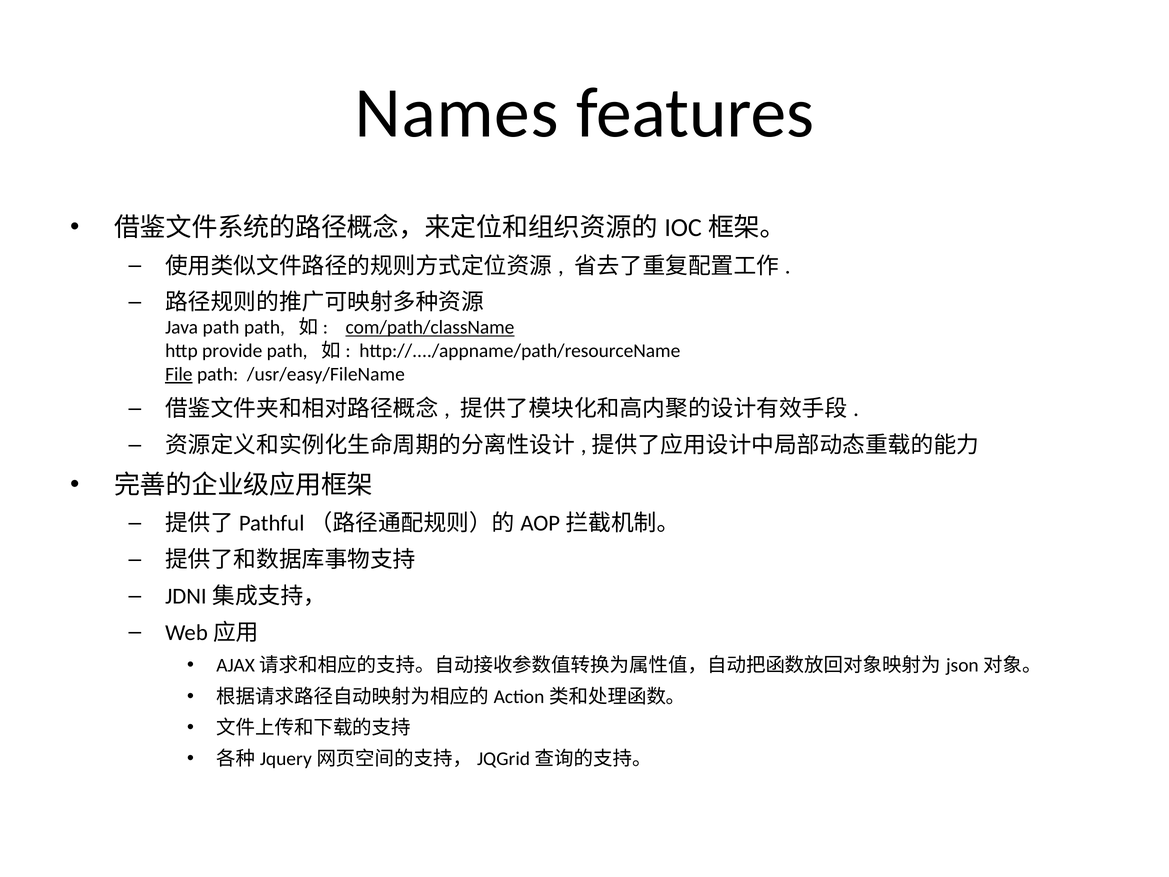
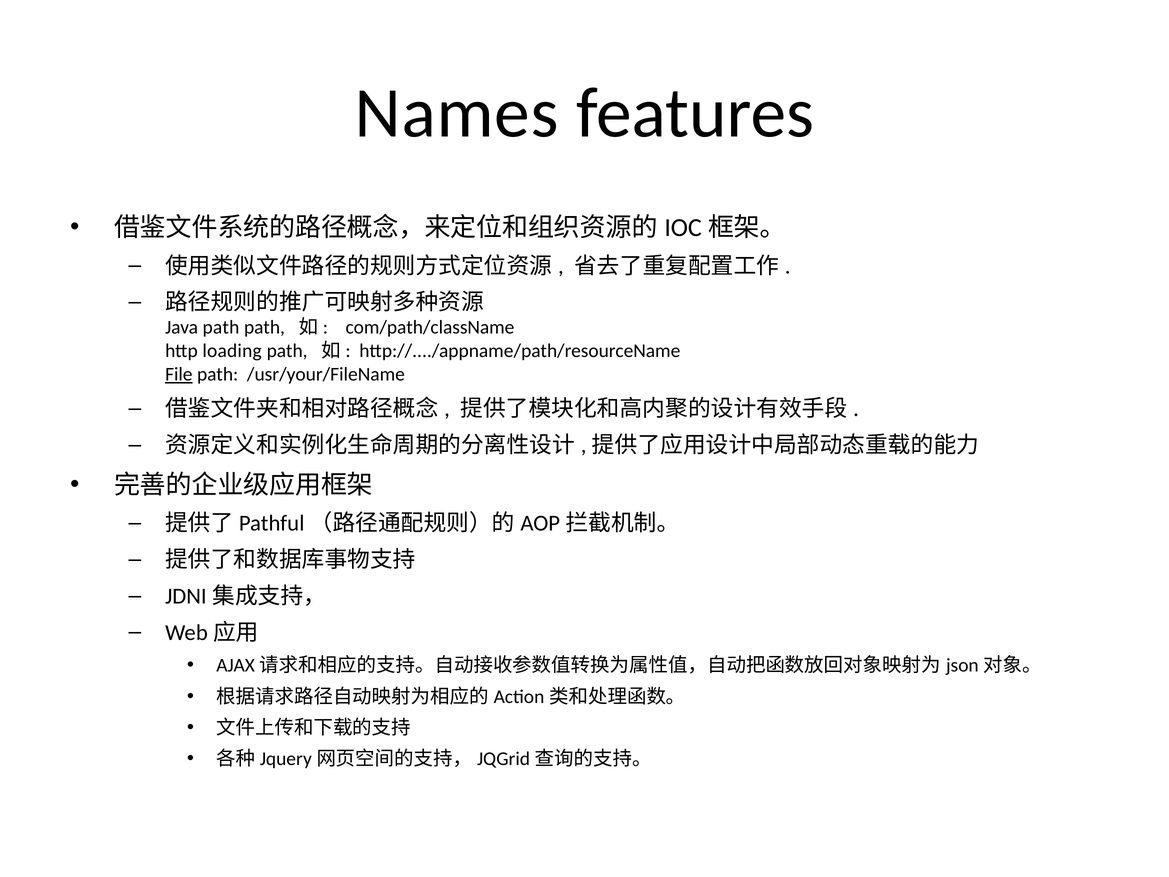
com/path/className underline: present -> none
provide: provide -> loading
/usr/easy/FileName: /usr/easy/FileName -> /usr/your/FileName
